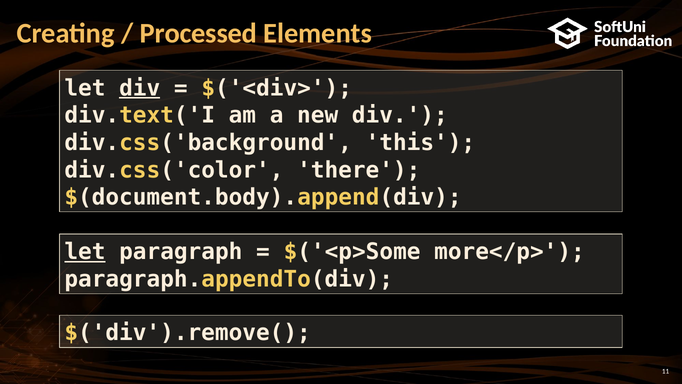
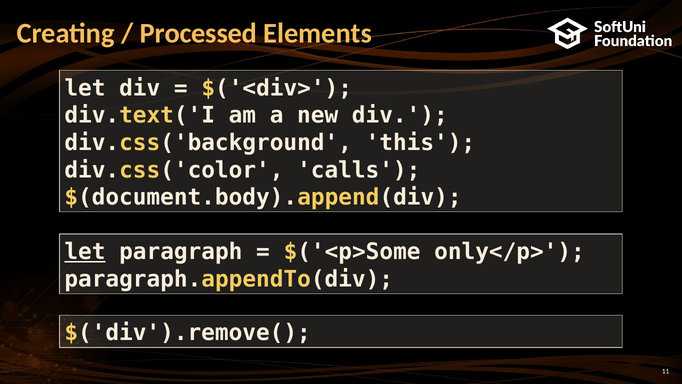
div at (140, 88) underline: present -> none
there: there -> calls
more</p>: more</p> -> only</p>
